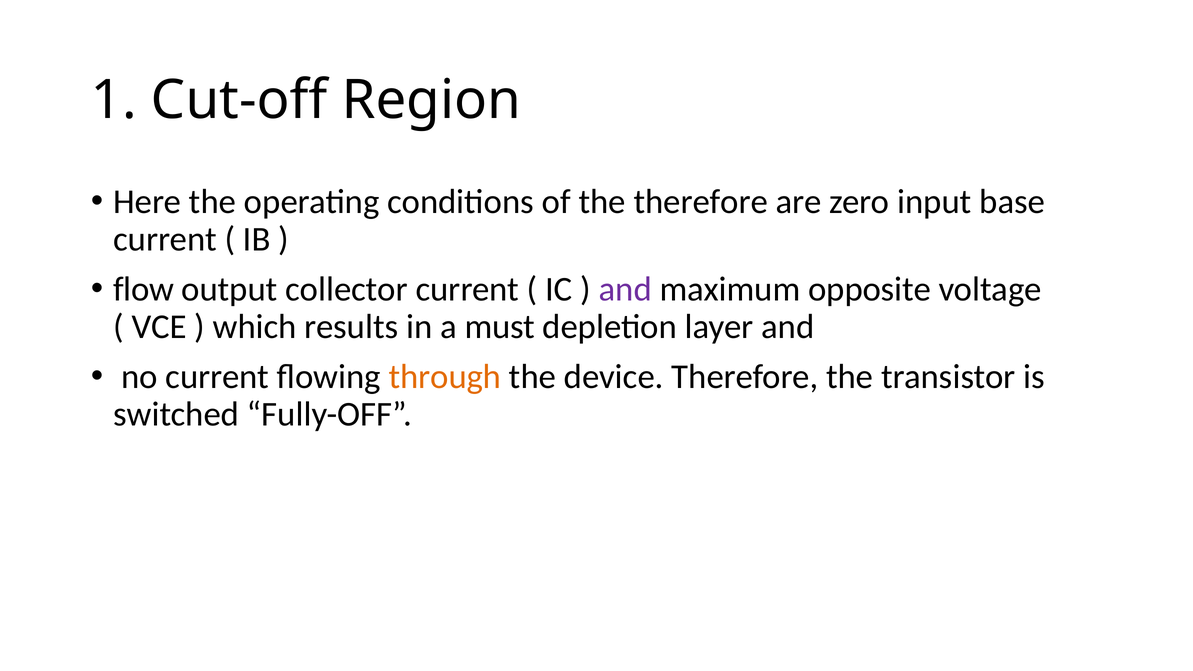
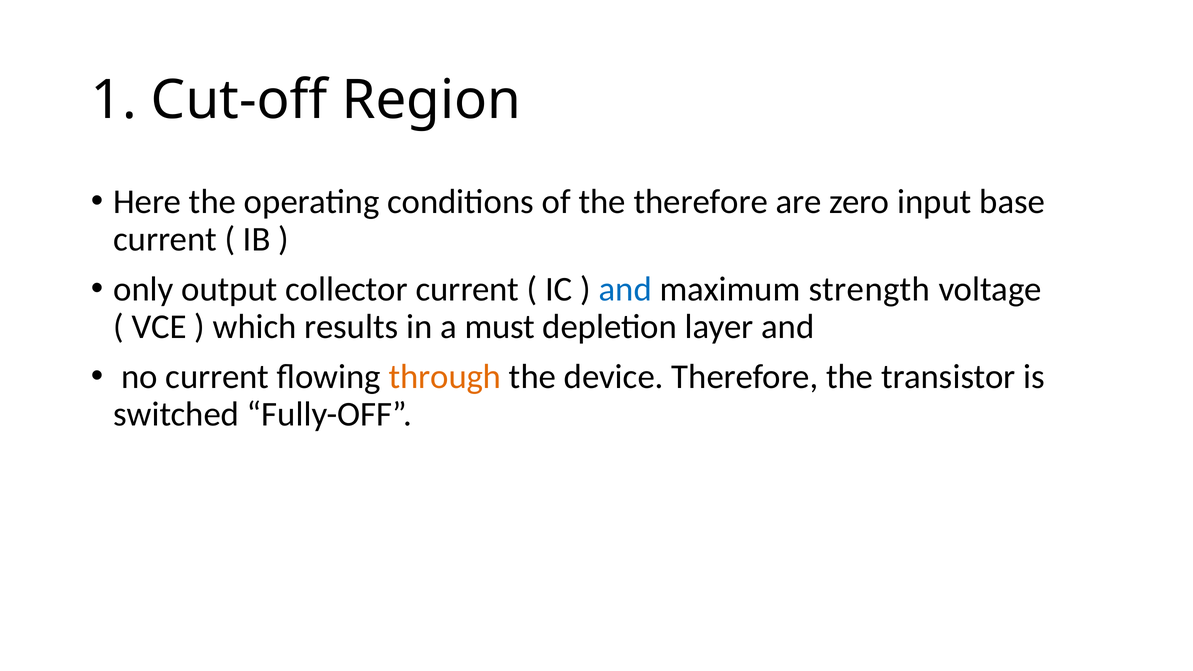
flow: flow -> only
and at (625, 289) colour: purple -> blue
opposite: opposite -> strength
